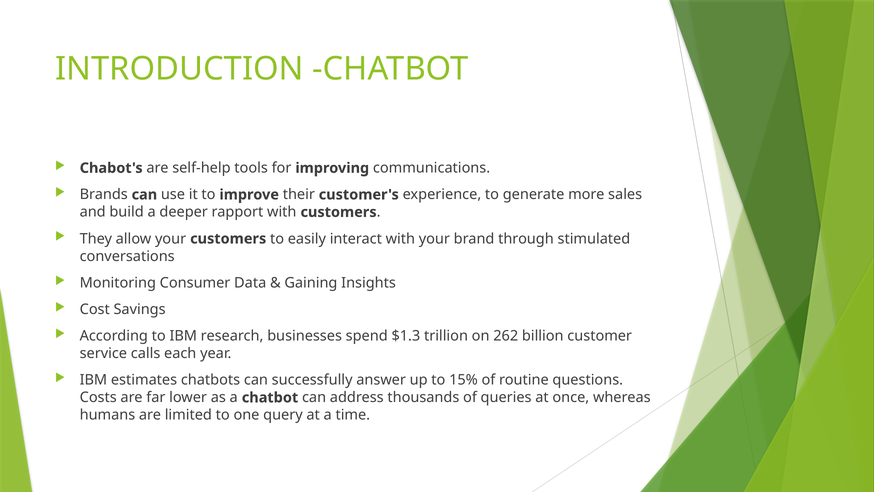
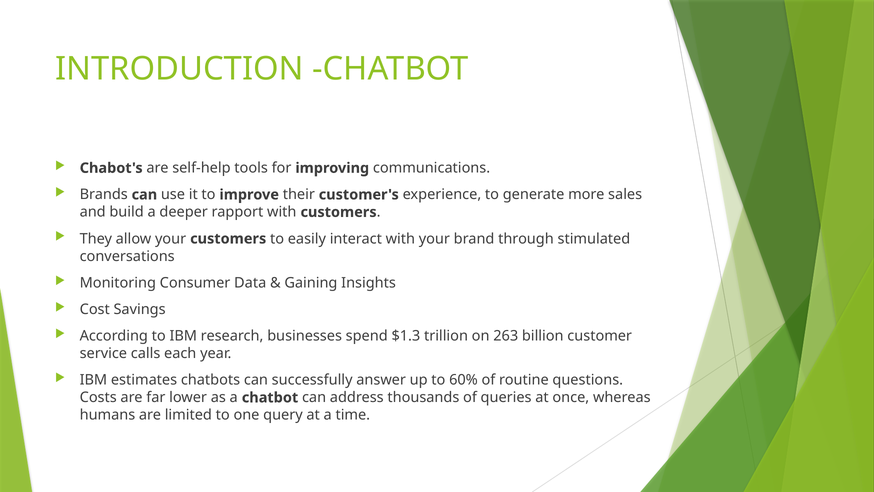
262: 262 -> 263
15%: 15% -> 60%
